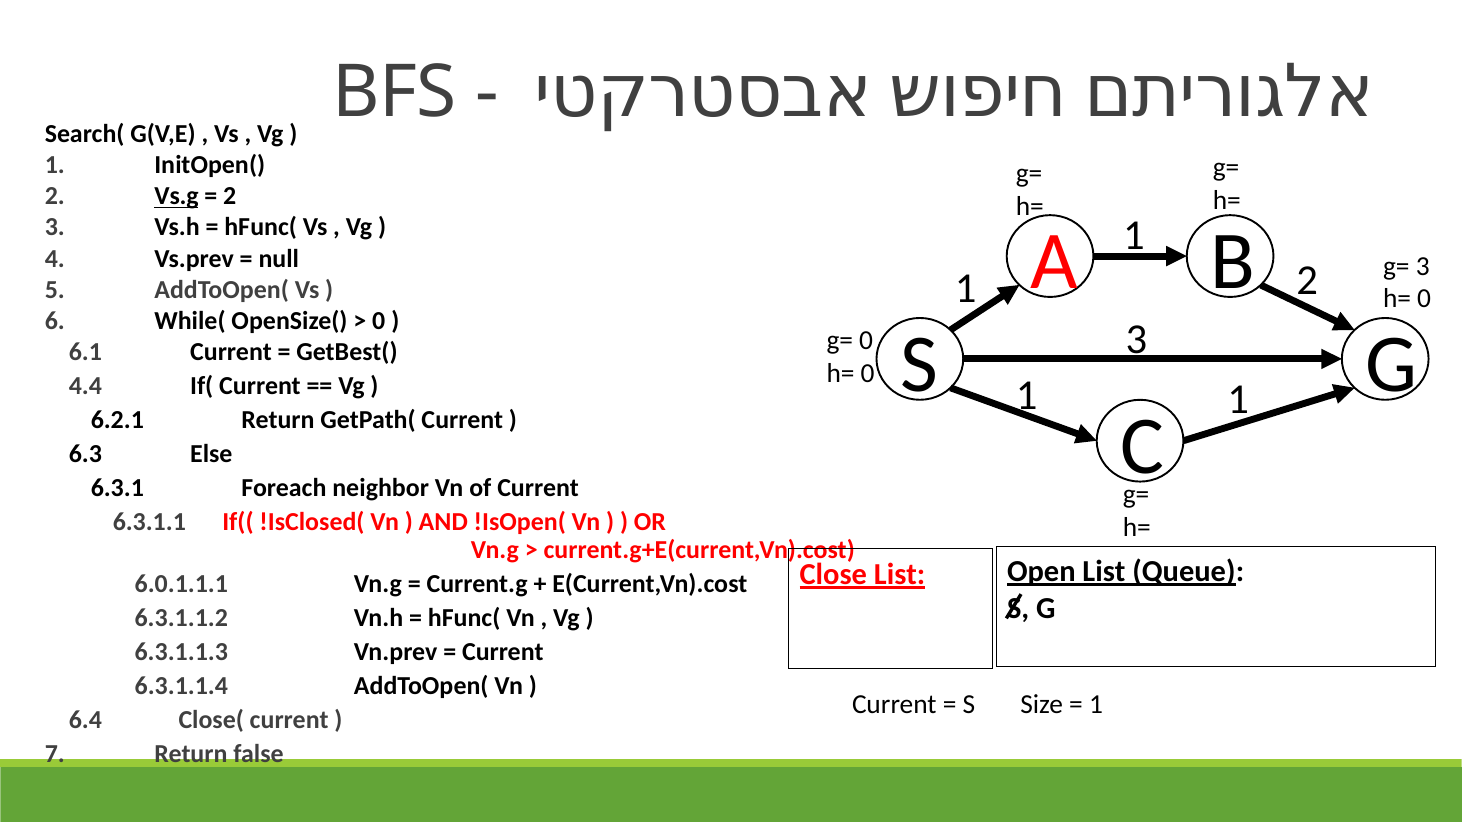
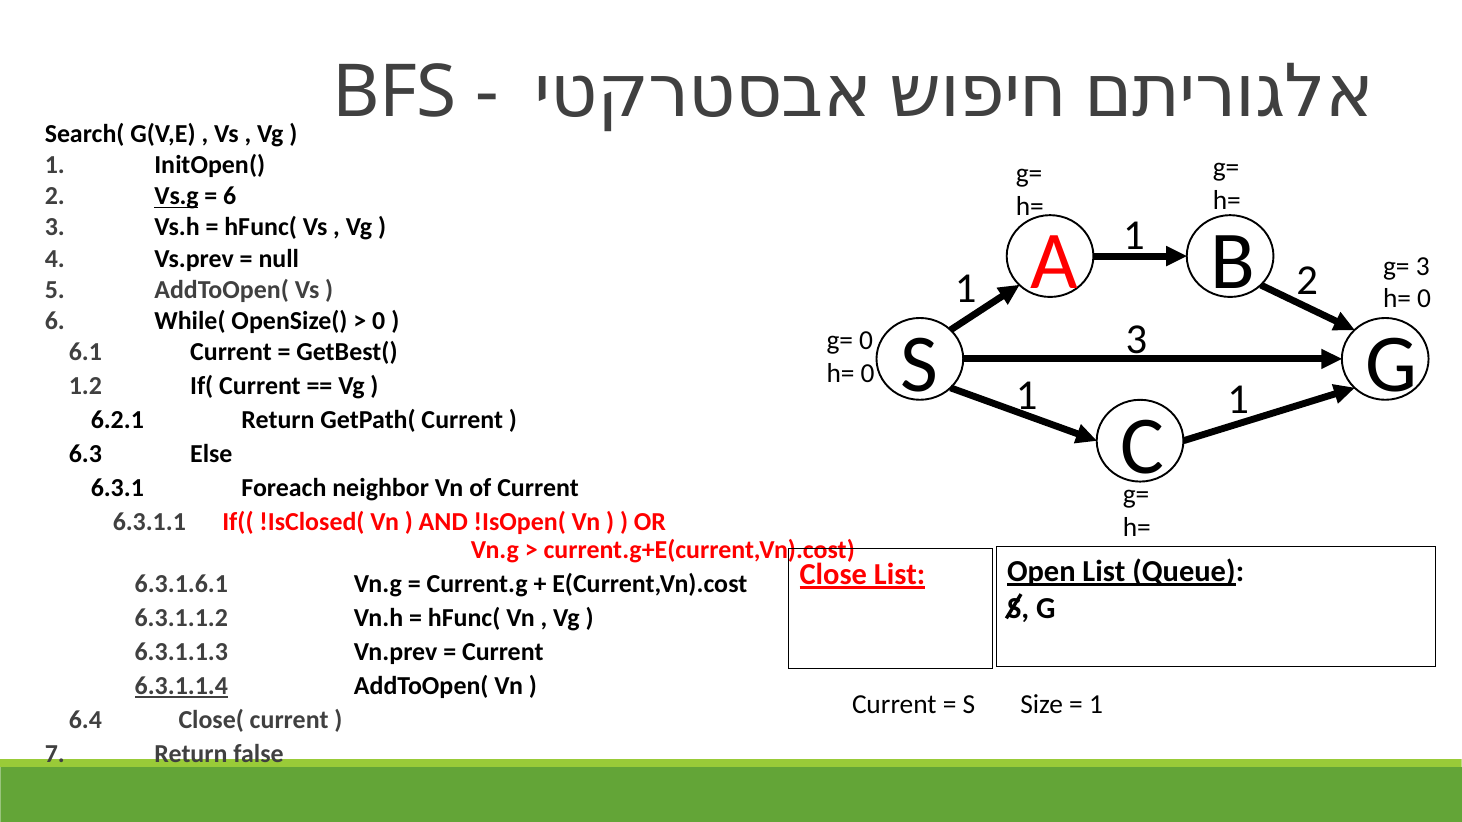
2 at (230, 197): 2 -> 6
4.4: 4.4 -> 1.2
6.0.1.1.1: 6.0.1.1.1 -> 6.3.1.6.1
6.3.1.1.4 underline: none -> present
